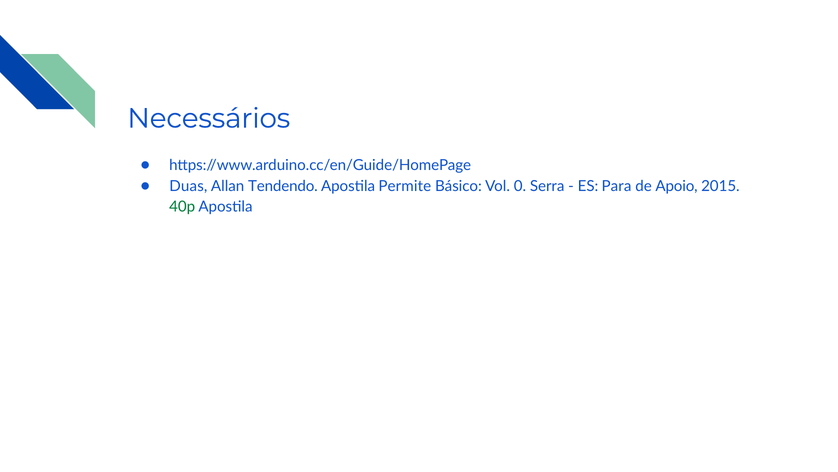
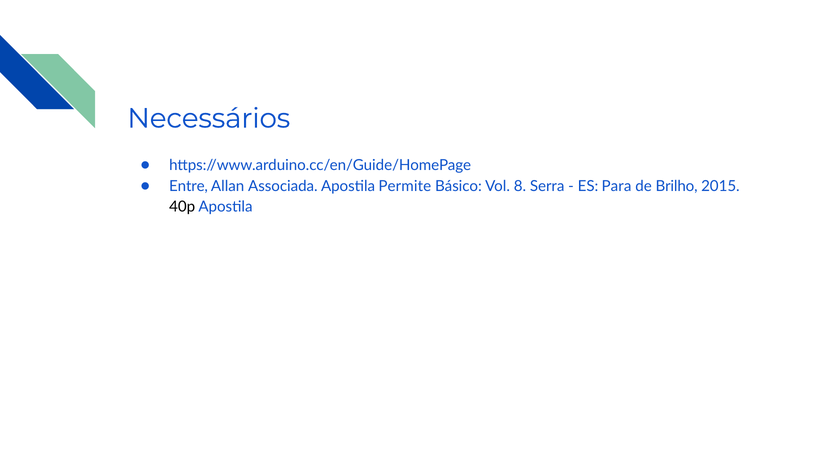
Duas: Duas -> Entre
Tendendo: Tendendo -> Associada
0: 0 -> 8
Apoio: Apoio -> Brilho
40p colour: green -> black
